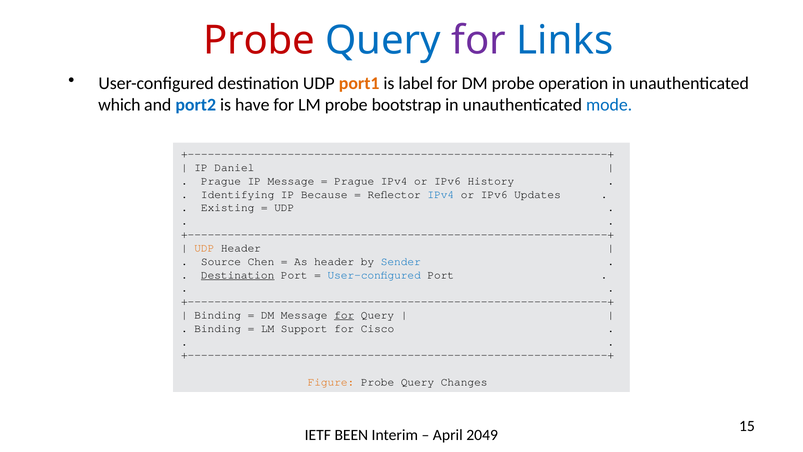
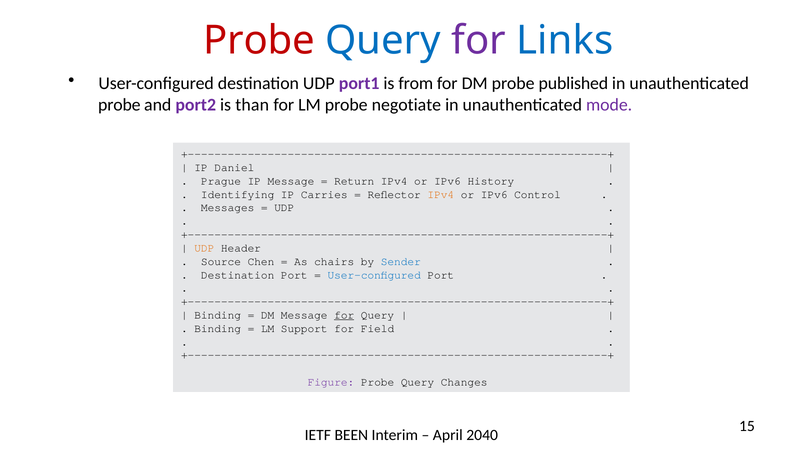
port1 colour: orange -> purple
label: label -> from
operation: operation -> published
which at (119, 105): which -> probe
port2 colour: blue -> purple
have: have -> than
bootstrap: bootstrap -> negotiate
mode colour: blue -> purple
Prague at (354, 181): Prague -> Return
Because: Because -> Carries
IPv4 at (441, 194) colour: blue -> orange
Updates: Updates -> Control
Existing: Existing -> Messages
As header: header -> chairs
Destination at (238, 275) underline: present -> none
Cisco: Cisco -> Field
Figure colour: orange -> purple
2049: 2049 -> 2040
